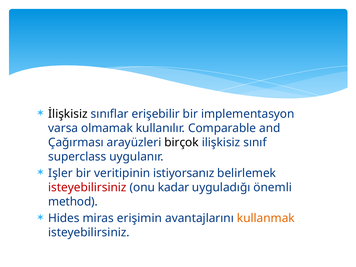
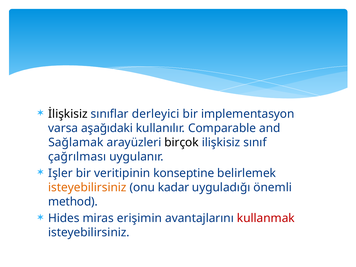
erişebilir: erişebilir -> derleyici
olmamak: olmamak -> aşağıdaki
Çağırması: Çağırması -> Sağlamak
superclass: superclass -> çağrılması
istiyorsanız: istiyorsanız -> konseptine
isteyebilirsiniz at (87, 187) colour: red -> orange
kullanmak colour: orange -> red
